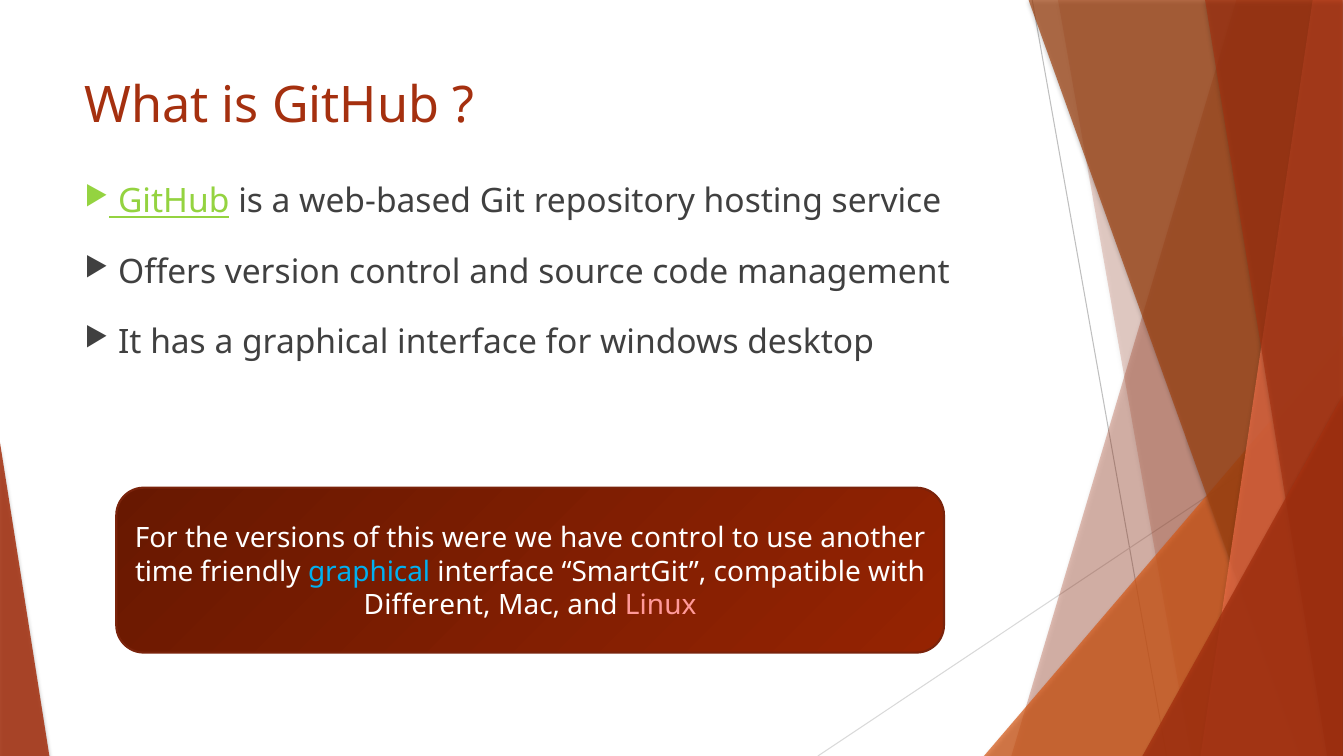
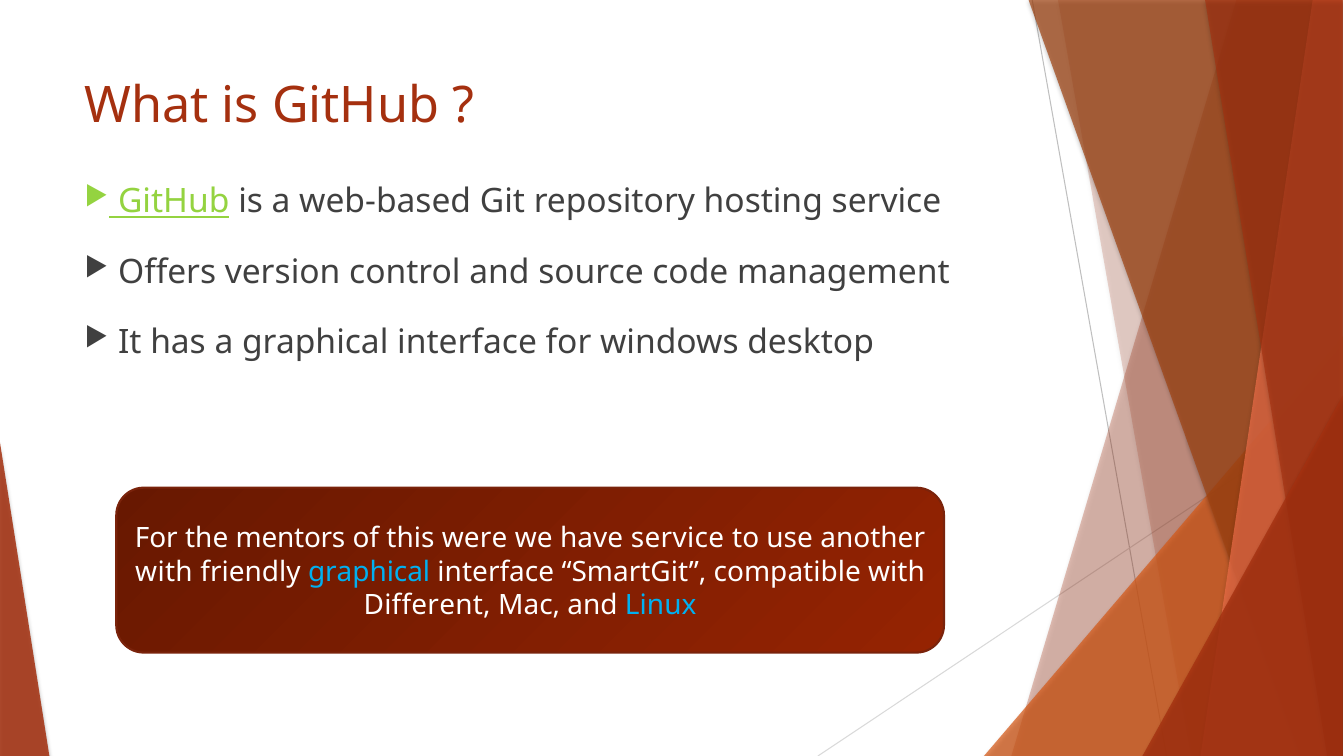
versions: versions -> mentors
have control: control -> service
time at (164, 572): time -> with
Linux colour: pink -> light blue
